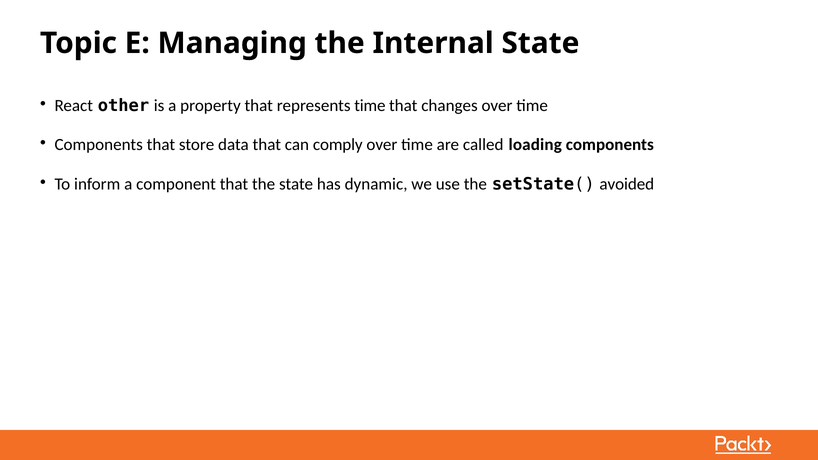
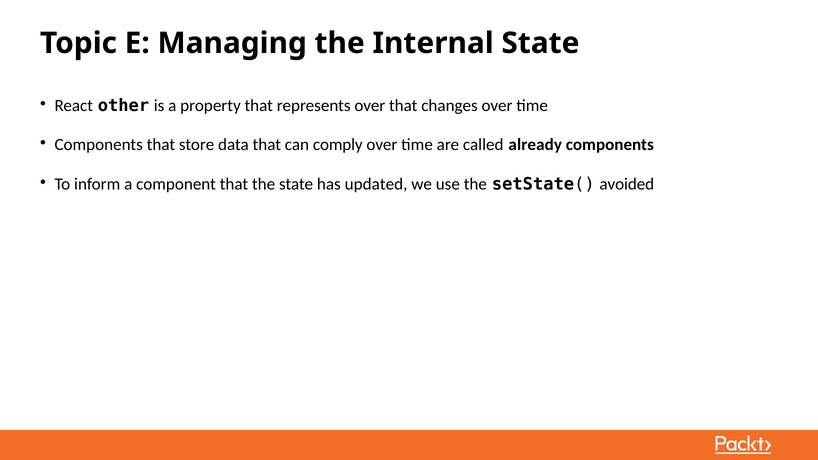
represents time: time -> over
loading: loading -> already
dynamic: dynamic -> updated
